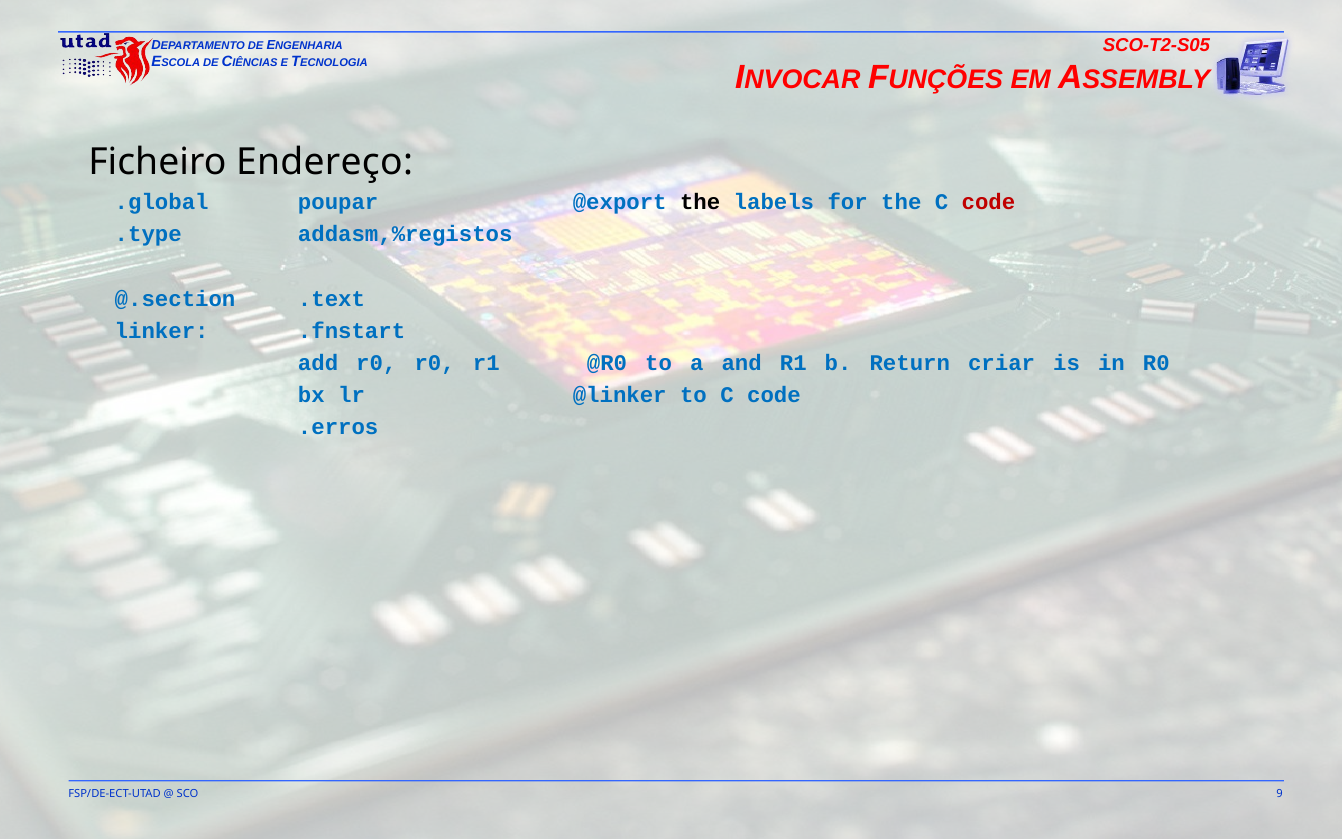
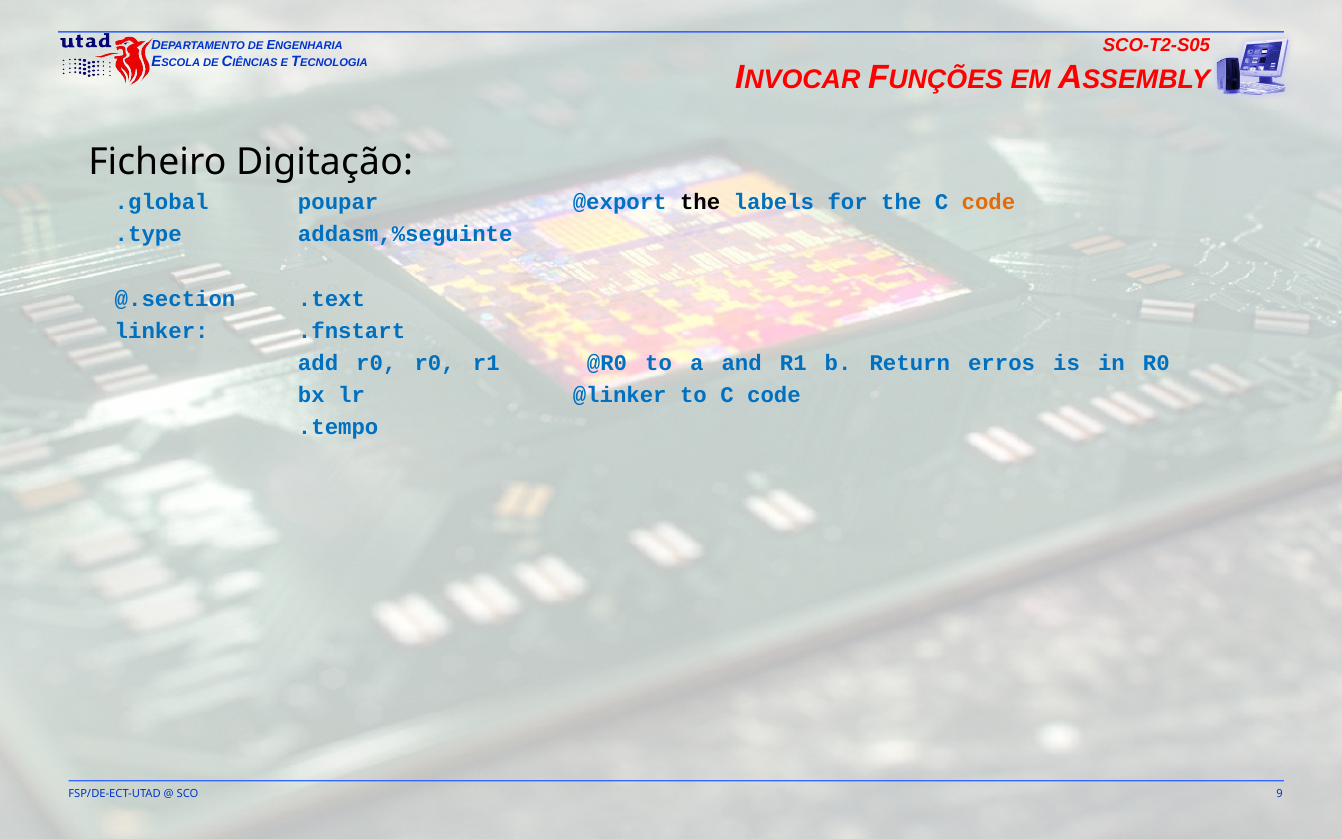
Endereço: Endereço -> Digitação
code at (988, 202) colour: red -> orange
addasm,%registos: addasm,%registos -> addasm,%seguinte
criar: criar -> erros
.erros: .erros -> .tempo
